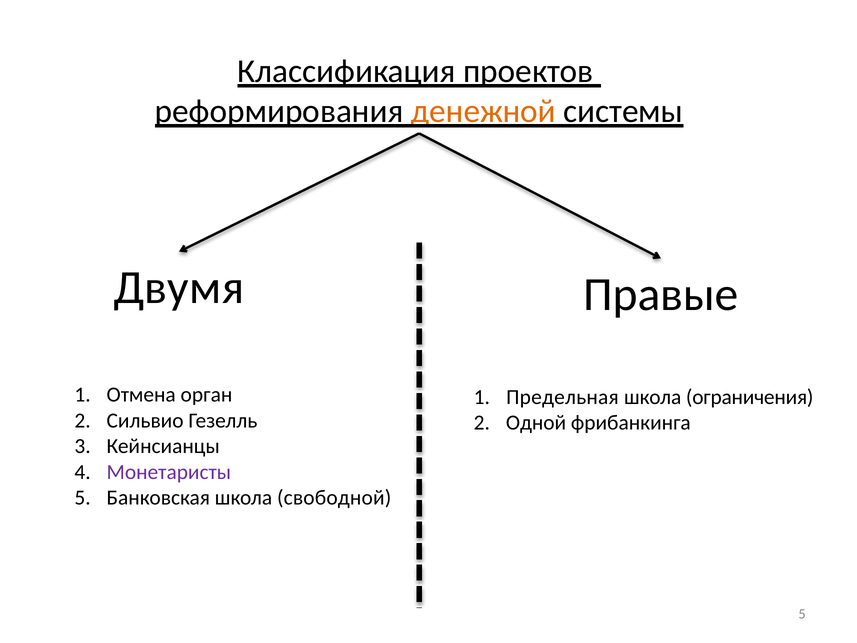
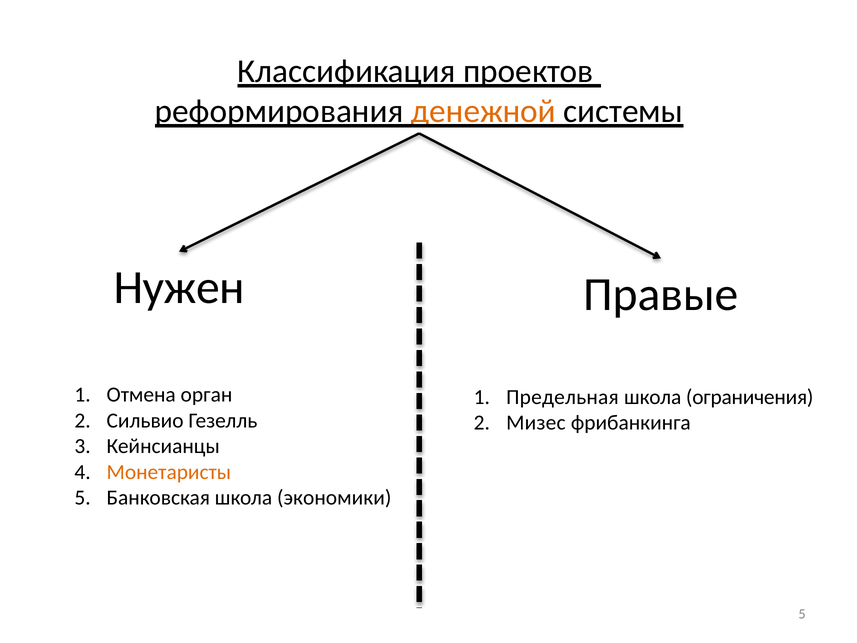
Двумя: Двумя -> Нужен
Одной: Одной -> Мизес
Монетаристы colour: purple -> orange
свободной: свободной -> экономики
